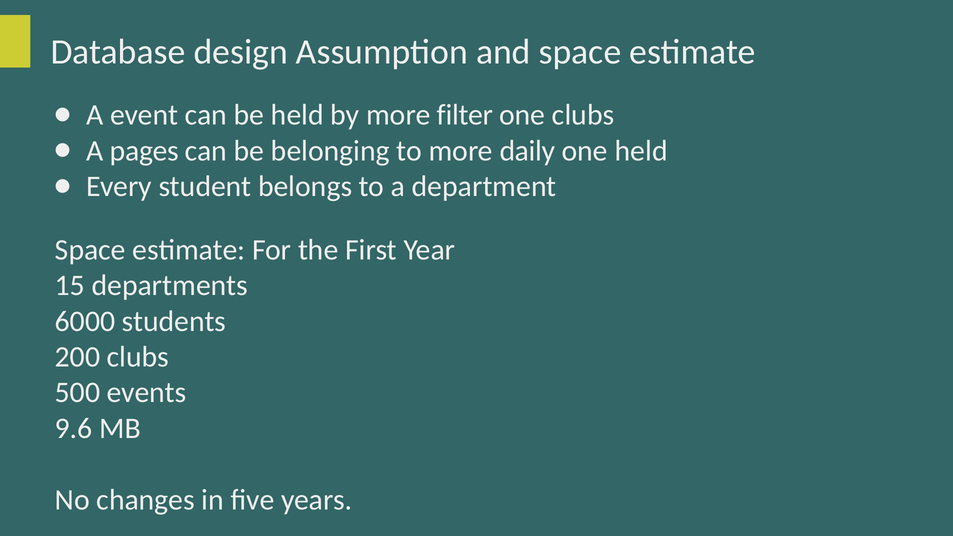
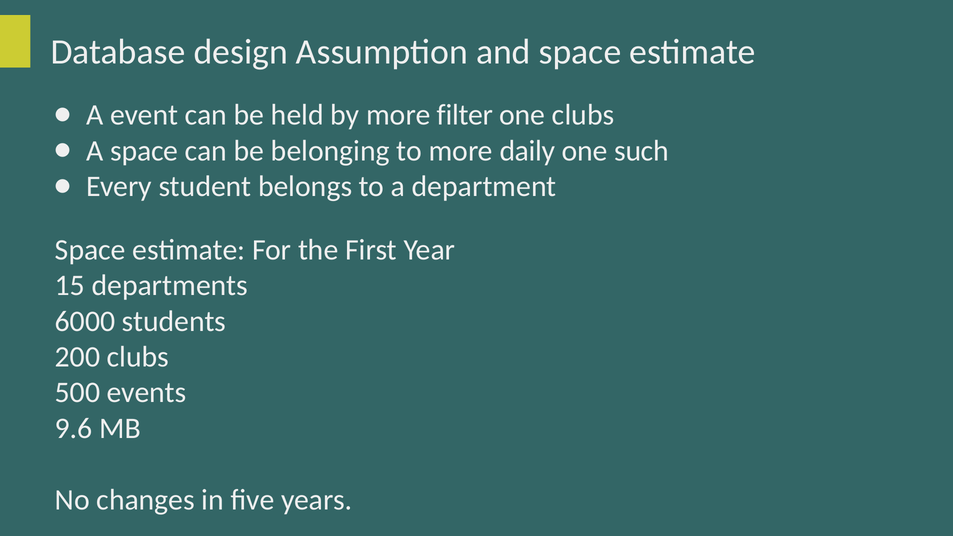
A pages: pages -> space
one held: held -> such
